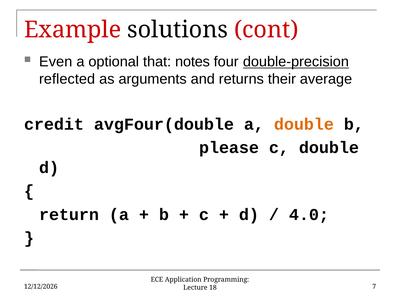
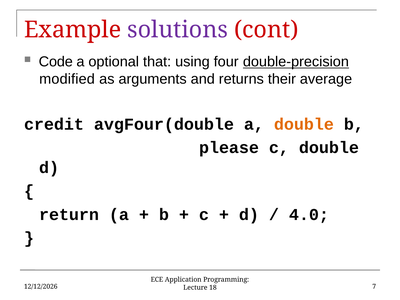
solutions colour: black -> purple
Even: Even -> Code
notes: notes -> using
reflected: reflected -> modified
